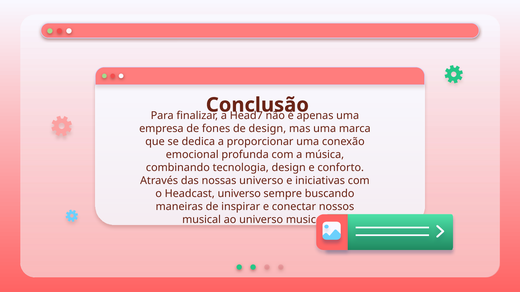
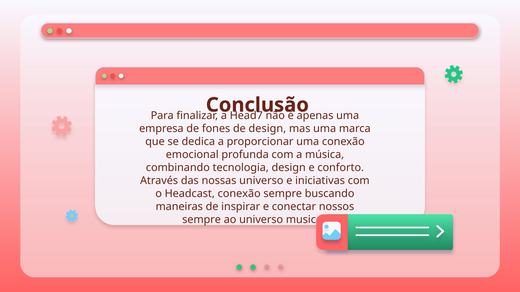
Headcast universo: universo -> conexão
musical at (202, 220): musical -> sempre
